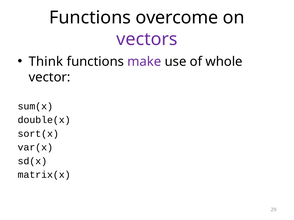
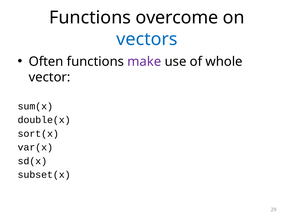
vectors colour: purple -> blue
Think: Think -> Often
matrix(x: matrix(x -> subset(x
